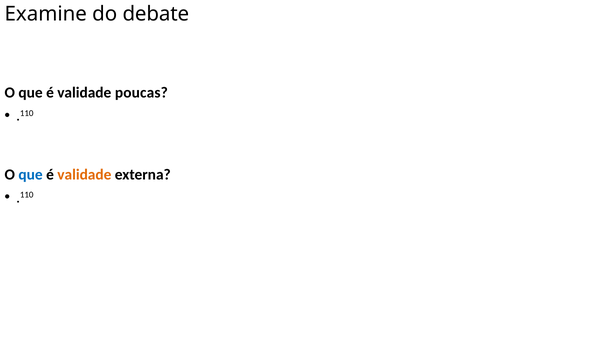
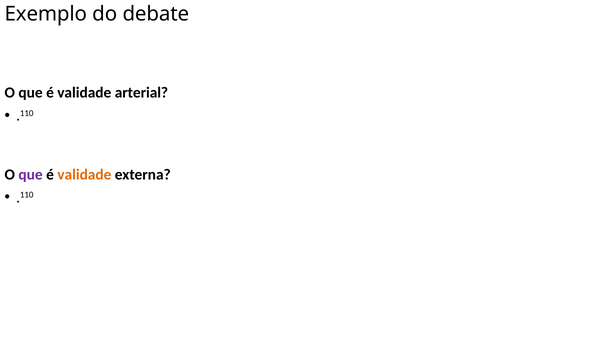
Examine: Examine -> Exemplo
poucas: poucas -> arterial
que at (31, 174) colour: blue -> purple
